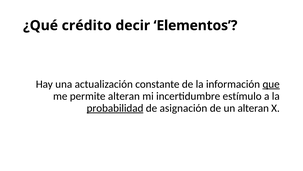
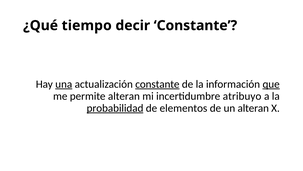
crédito: crédito -> tiempo
decir Elementos: Elementos -> Constante
una underline: none -> present
constante at (157, 84) underline: none -> present
estímulo: estímulo -> atribuyo
asignación: asignación -> elementos
